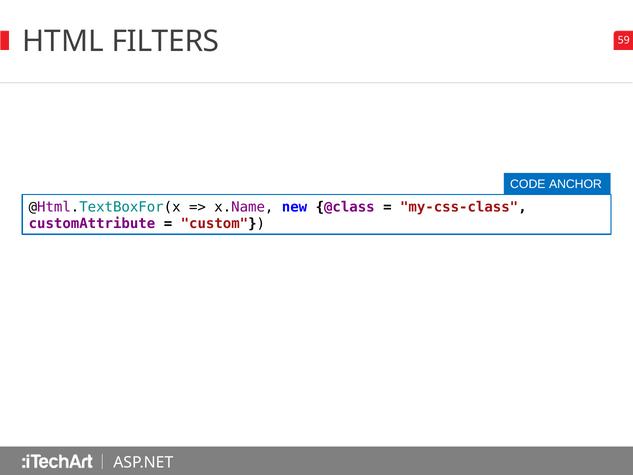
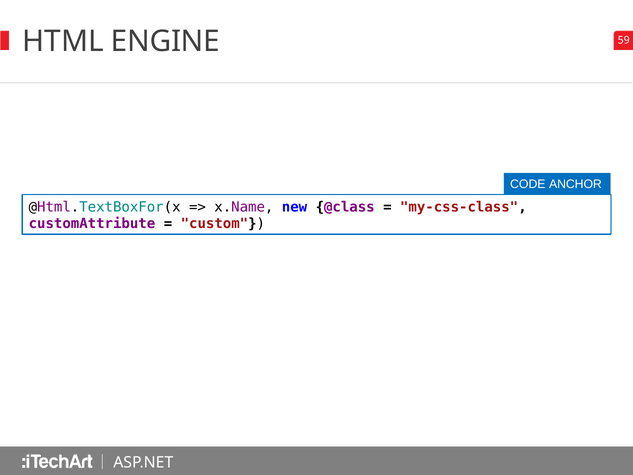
FILTERS: FILTERS -> ENGINE
